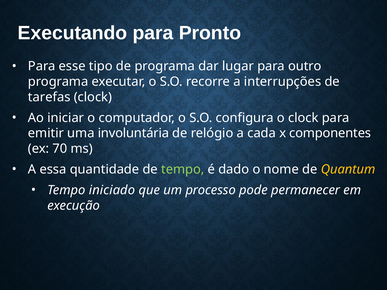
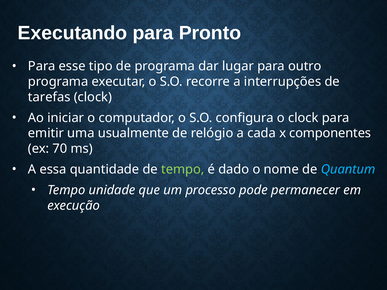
involuntária: involuntária -> usualmente
Quantum colour: yellow -> light blue
iniciado: iniciado -> unidade
